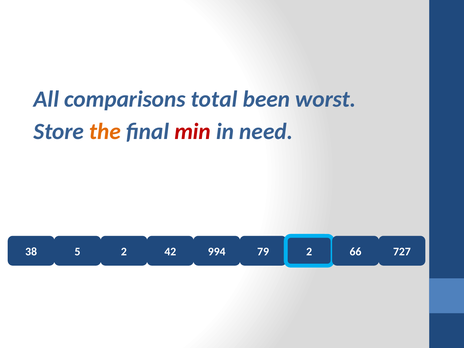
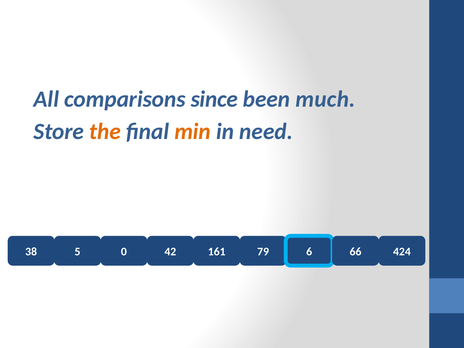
total: total -> since
worst: worst -> much
min colour: red -> orange
5 2: 2 -> 0
994: 994 -> 161
79 2: 2 -> 6
727: 727 -> 424
